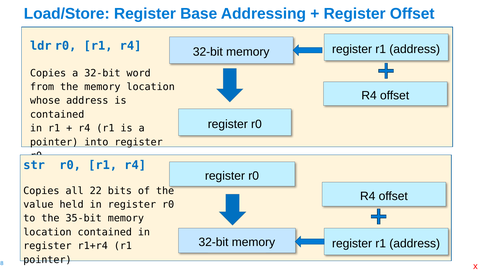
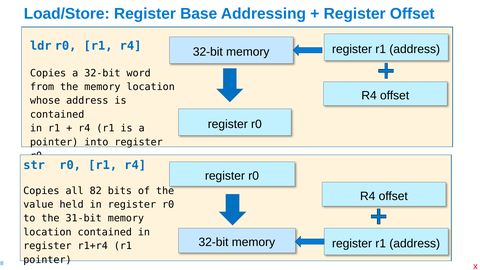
22: 22 -> 82
35-bit: 35-bit -> 31-bit
